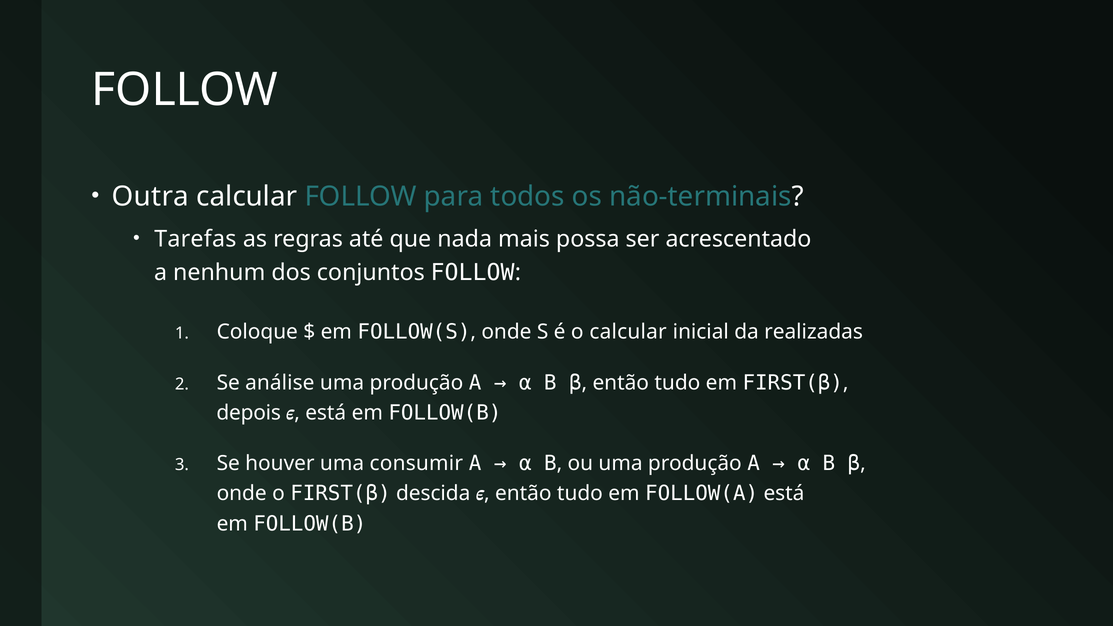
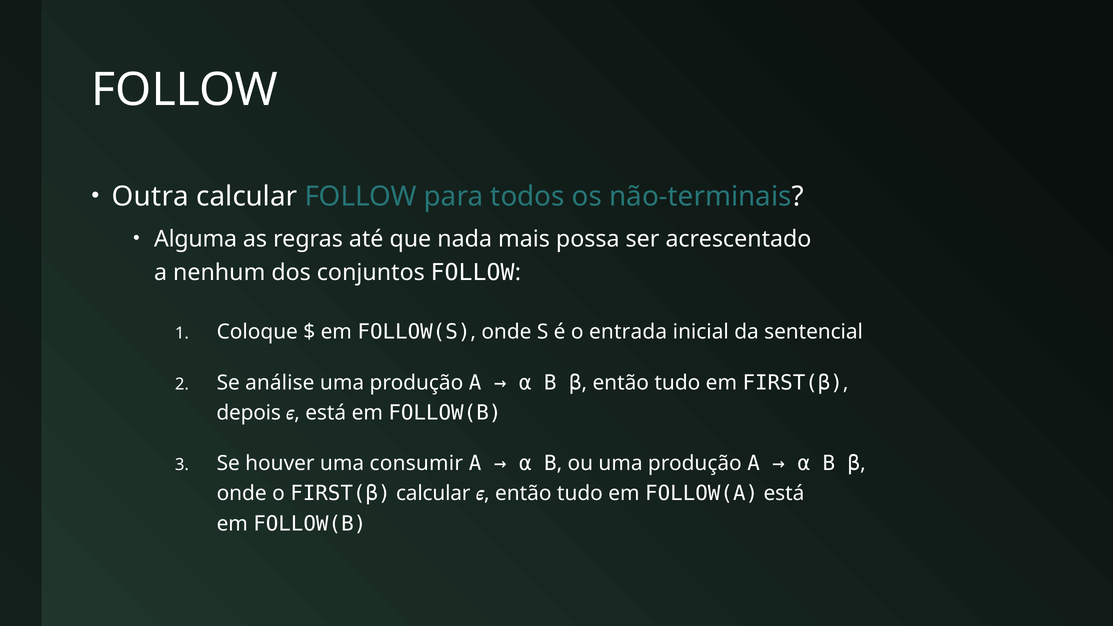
Tarefas: Tarefas -> Alguma
o calcular: calcular -> entrada
realizadas: realizadas -> sentencial
FIRST(β descida: descida -> calcular
